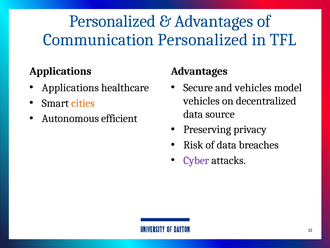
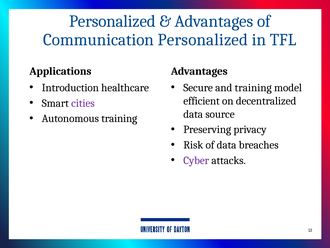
Applications at (70, 88): Applications -> Introduction
and vehicles: vehicles -> training
vehicles at (201, 101): vehicles -> efficient
cities colour: orange -> purple
Autonomous efficient: efficient -> training
